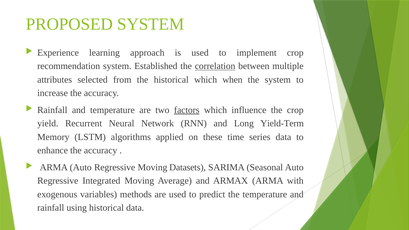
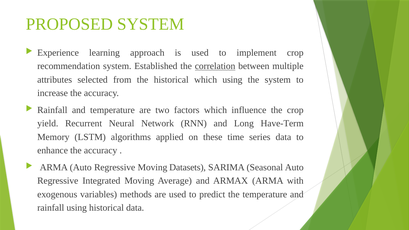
which when: when -> using
factors underline: present -> none
Yield-Term: Yield-Term -> Have-Term
